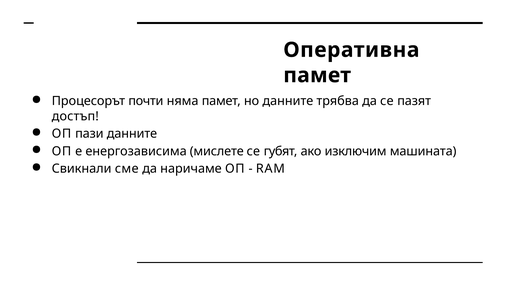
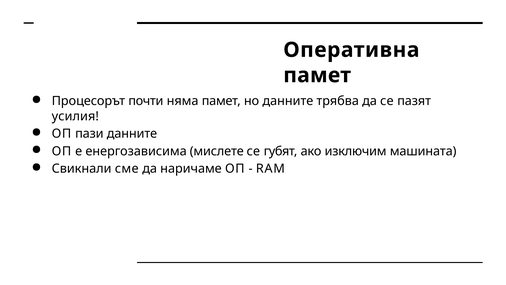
достъп: достъп -> усилия
